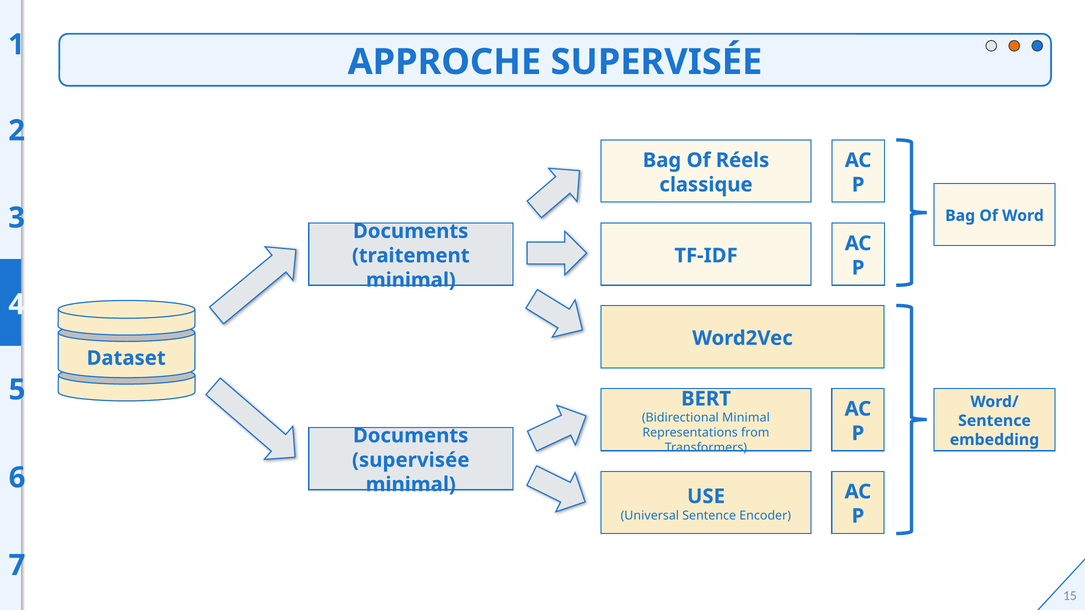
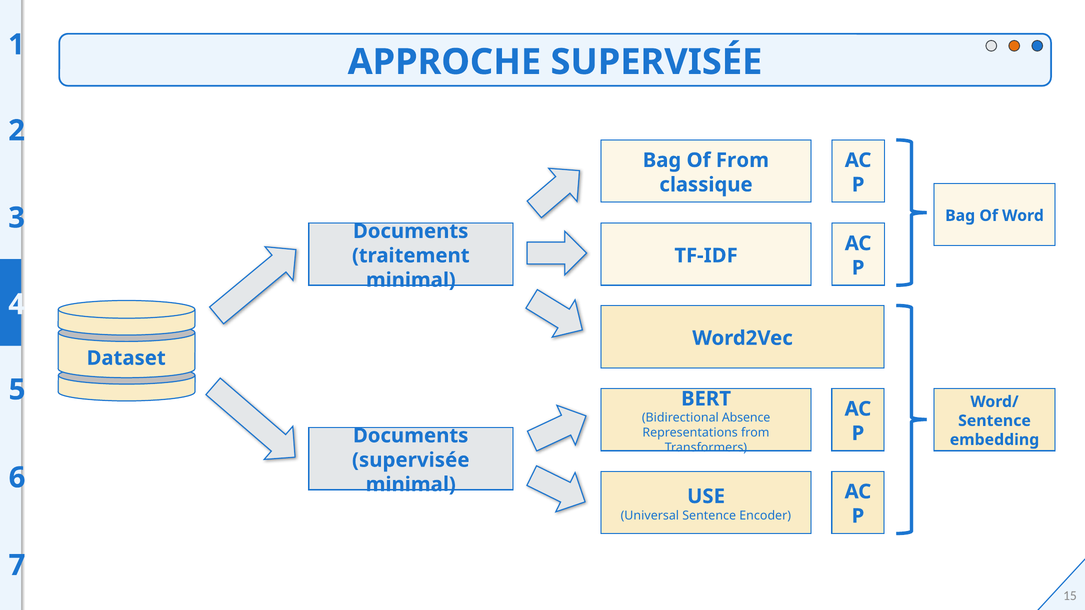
Of Réels: Réels -> From
Bidirectional Minimal: Minimal -> Absence
